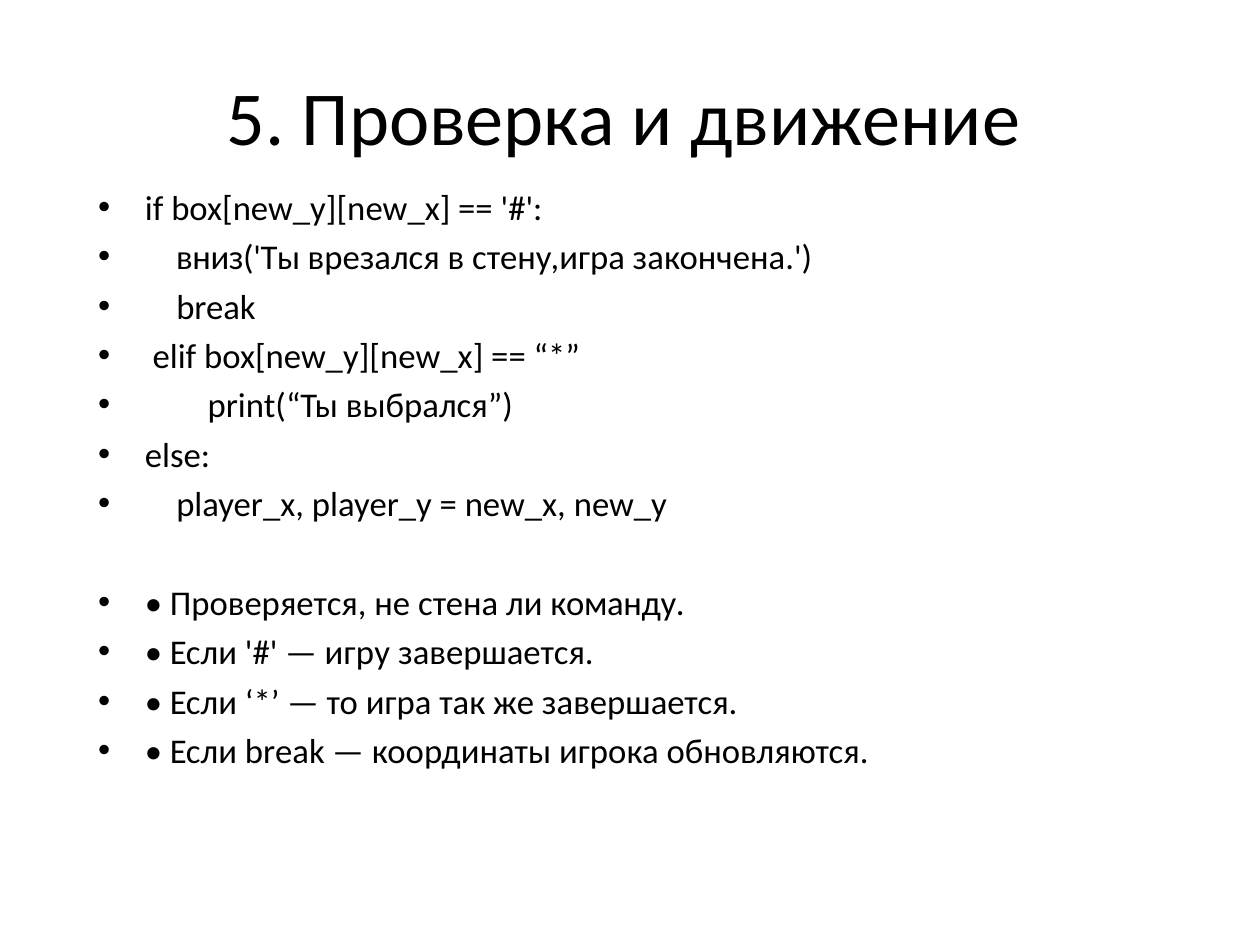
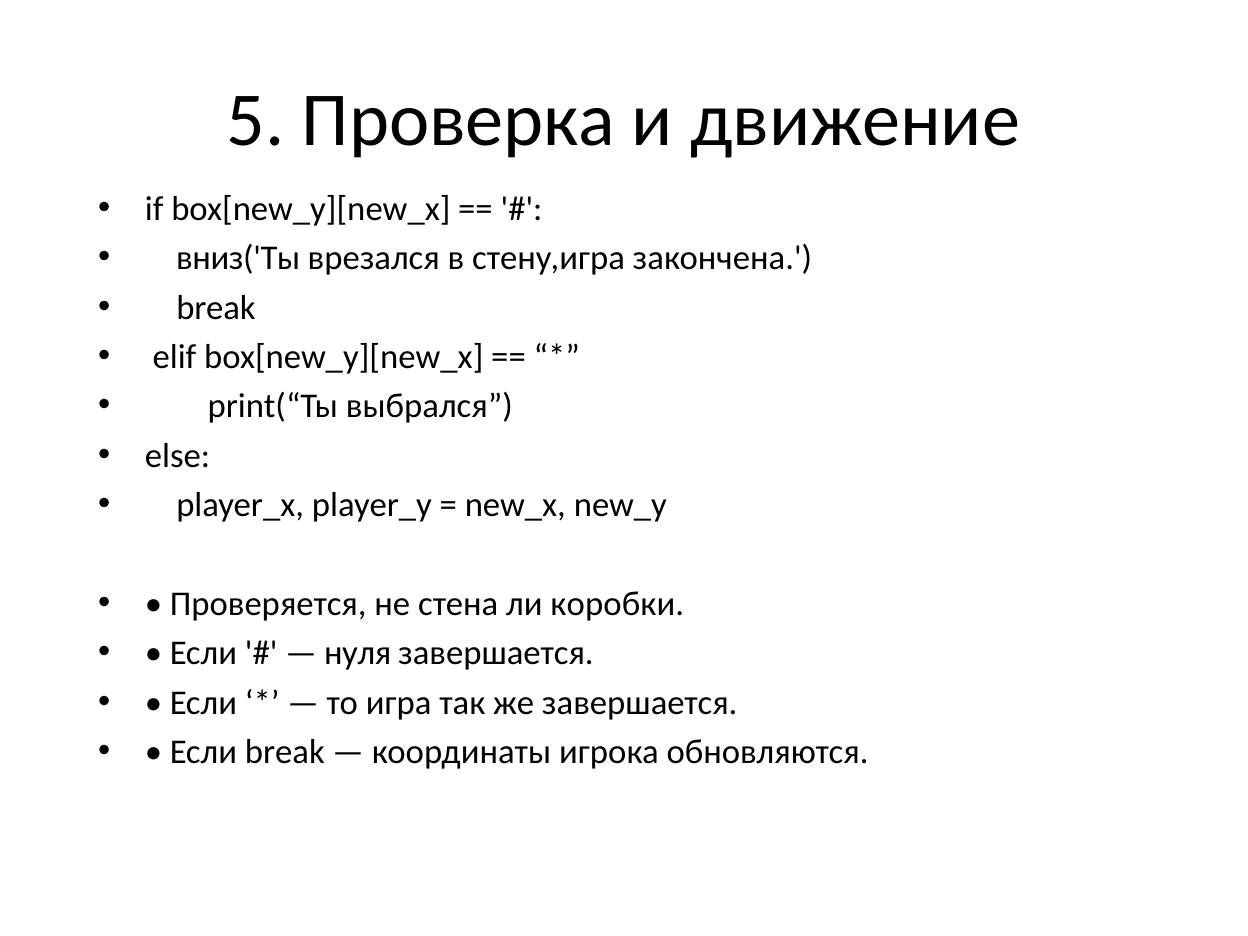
команду: команду -> коробки
игру: игру -> нуля
